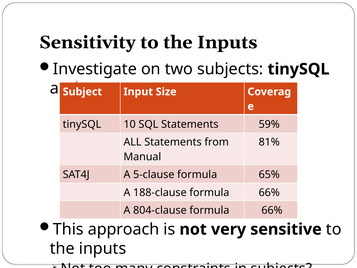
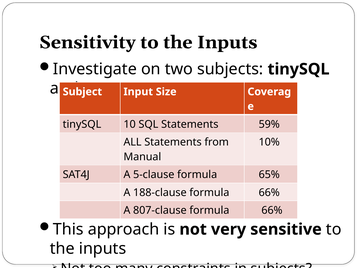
81%: 81% -> 10%
804-clause: 804-clause -> 807-clause
